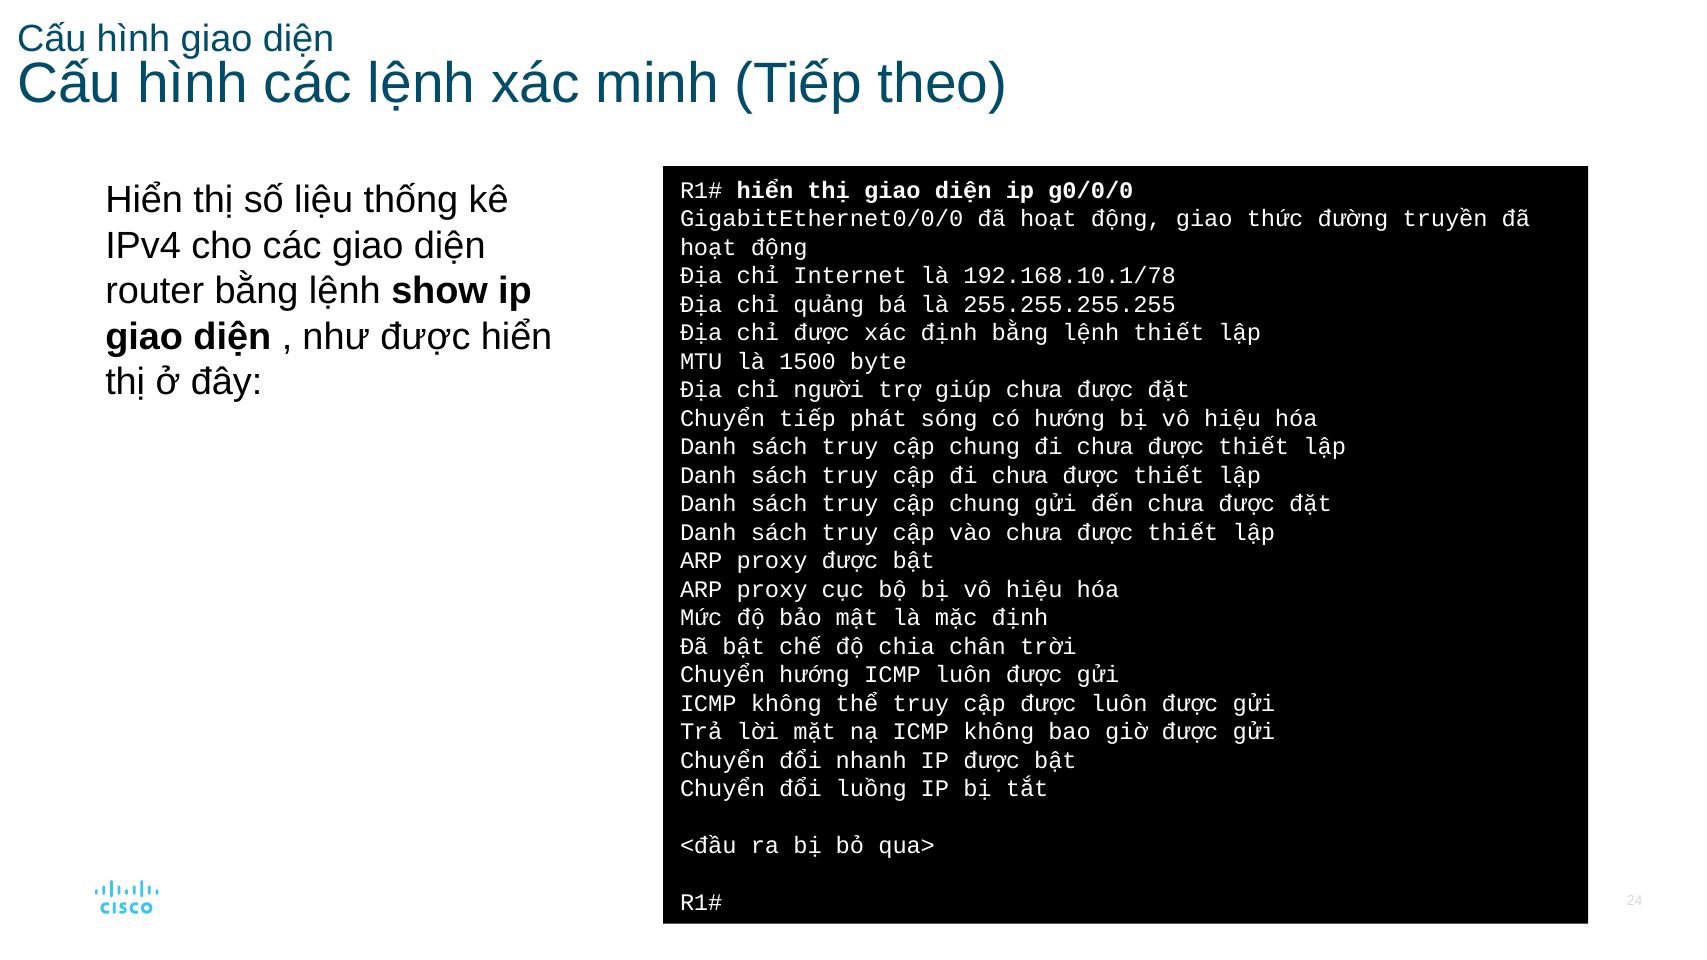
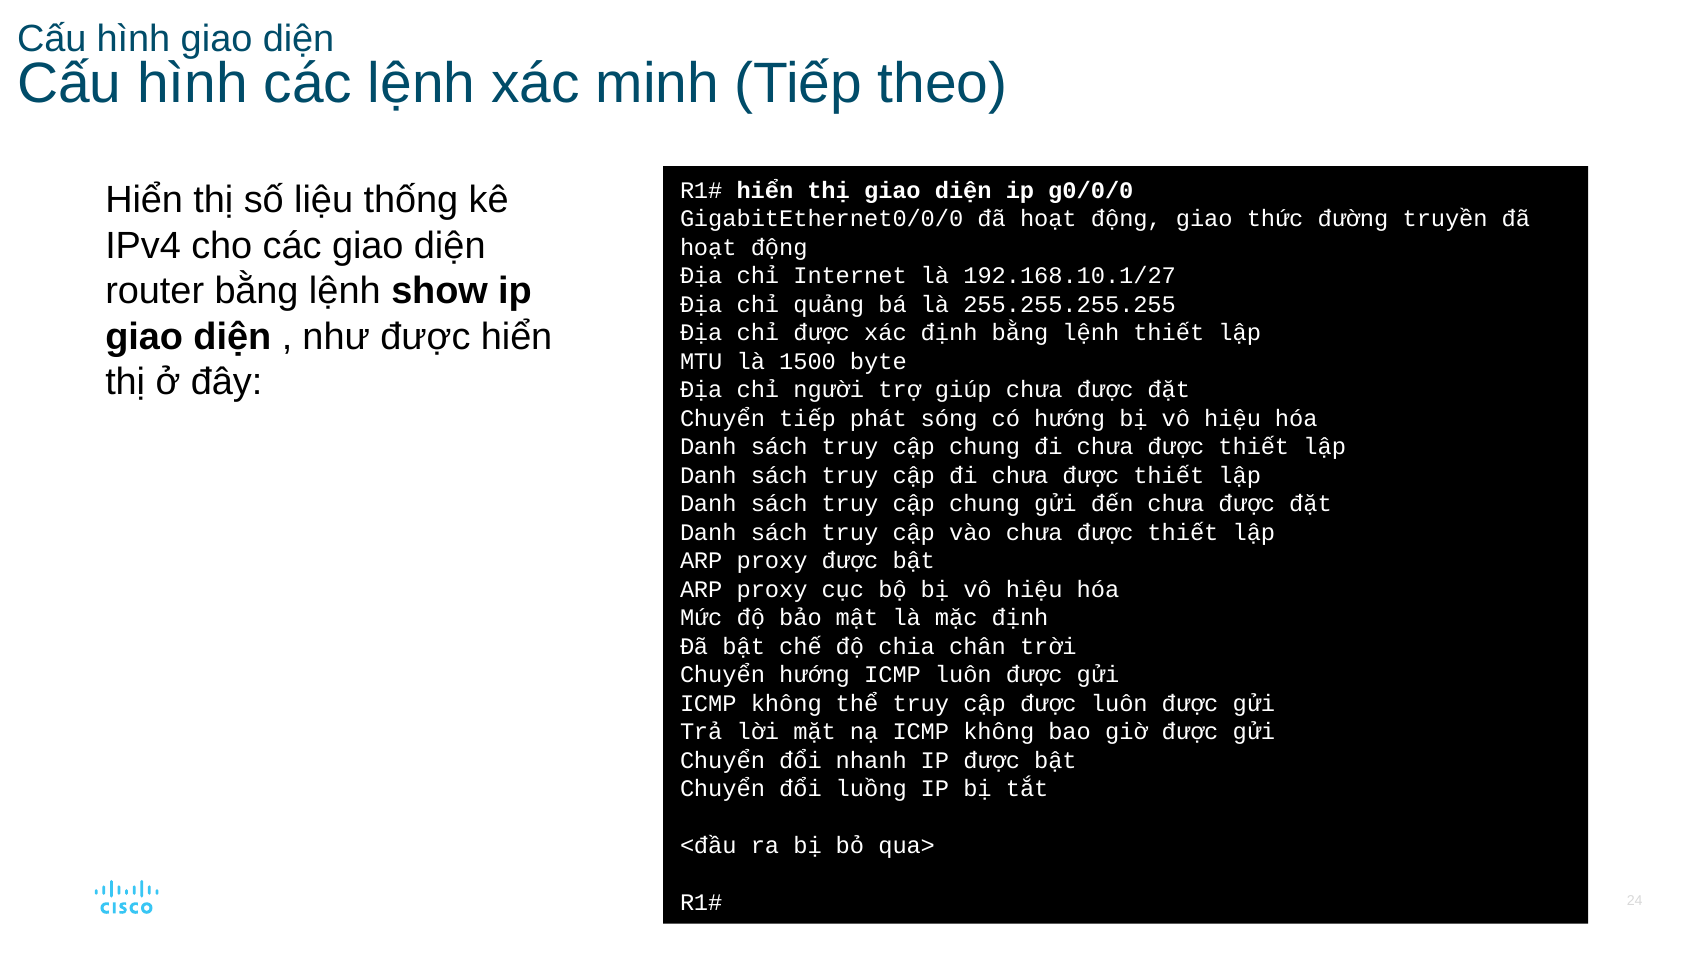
192.168.10.1/78: 192.168.10.1/78 -> 192.168.10.1/27
